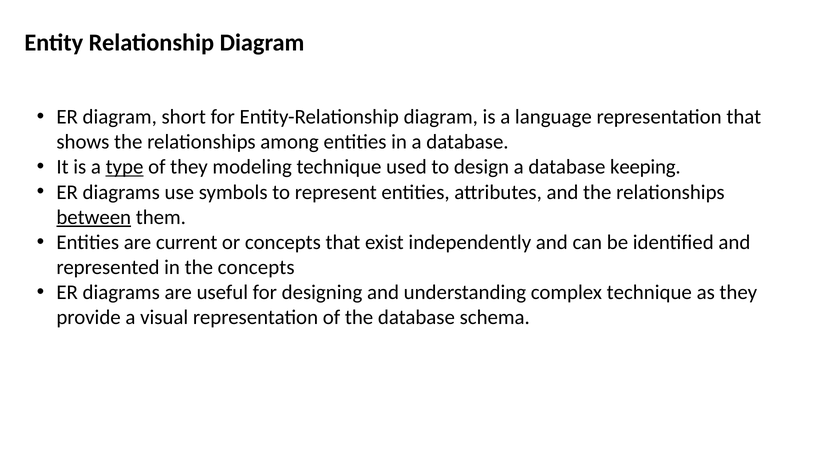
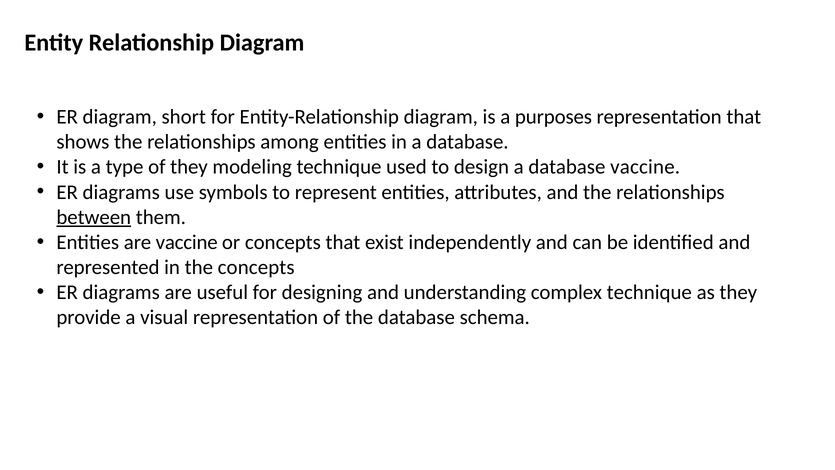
language: language -> purposes
type underline: present -> none
database keeping: keeping -> vaccine
are current: current -> vaccine
